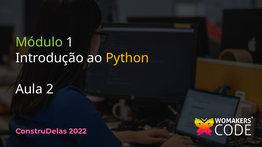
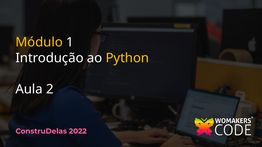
Módulo colour: light green -> yellow
